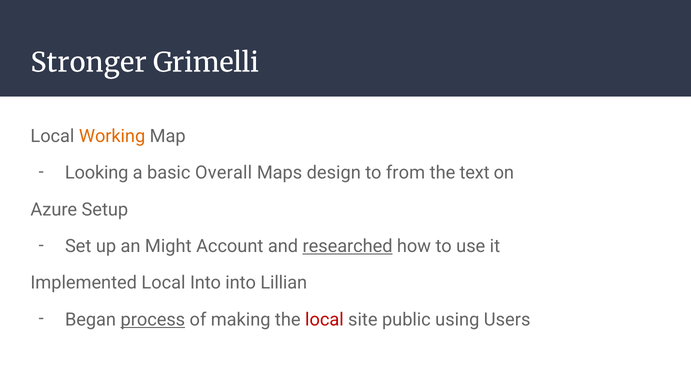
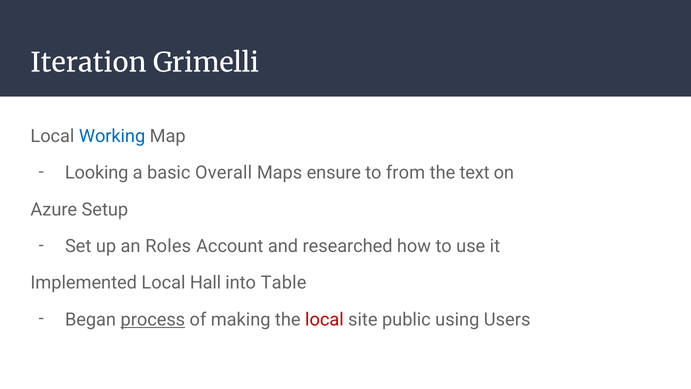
Stronger: Stronger -> Iteration
Working colour: orange -> blue
design: design -> ensure
Might: Might -> Roles
researched underline: present -> none
Local Into: Into -> Hall
Lillian: Lillian -> Table
